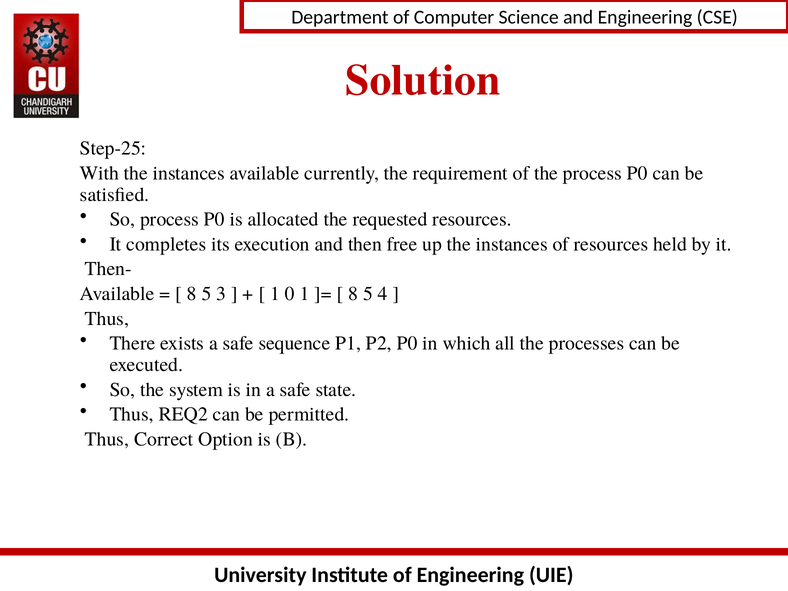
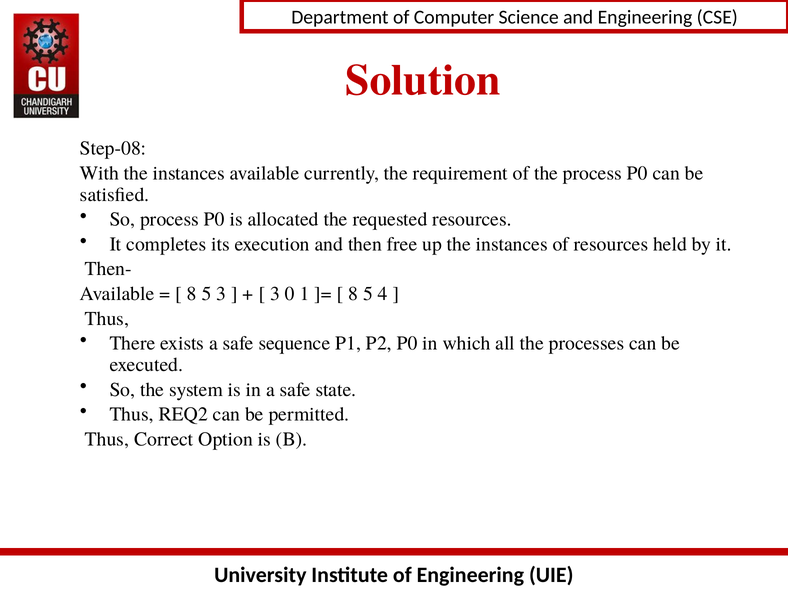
Step-25: Step-25 -> Step-08
1 at (275, 294): 1 -> 3
